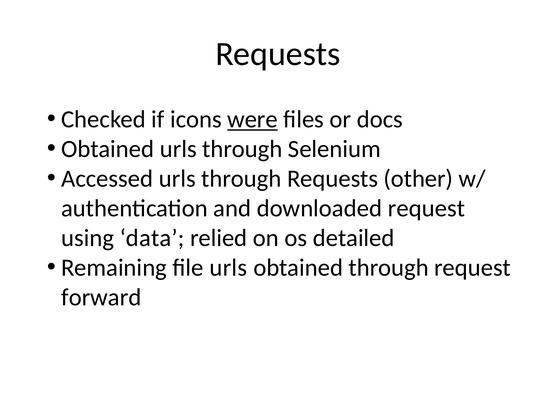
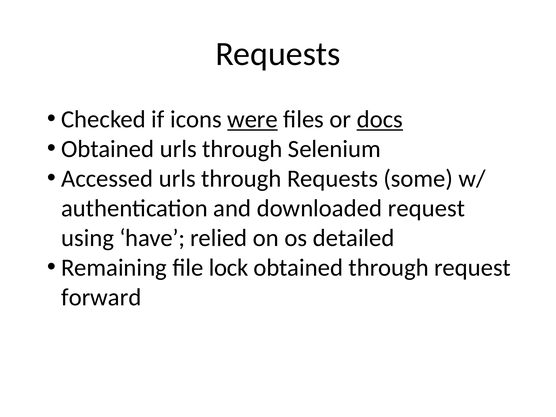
docs underline: none -> present
other: other -> some
data: data -> have
file urls: urls -> lock
